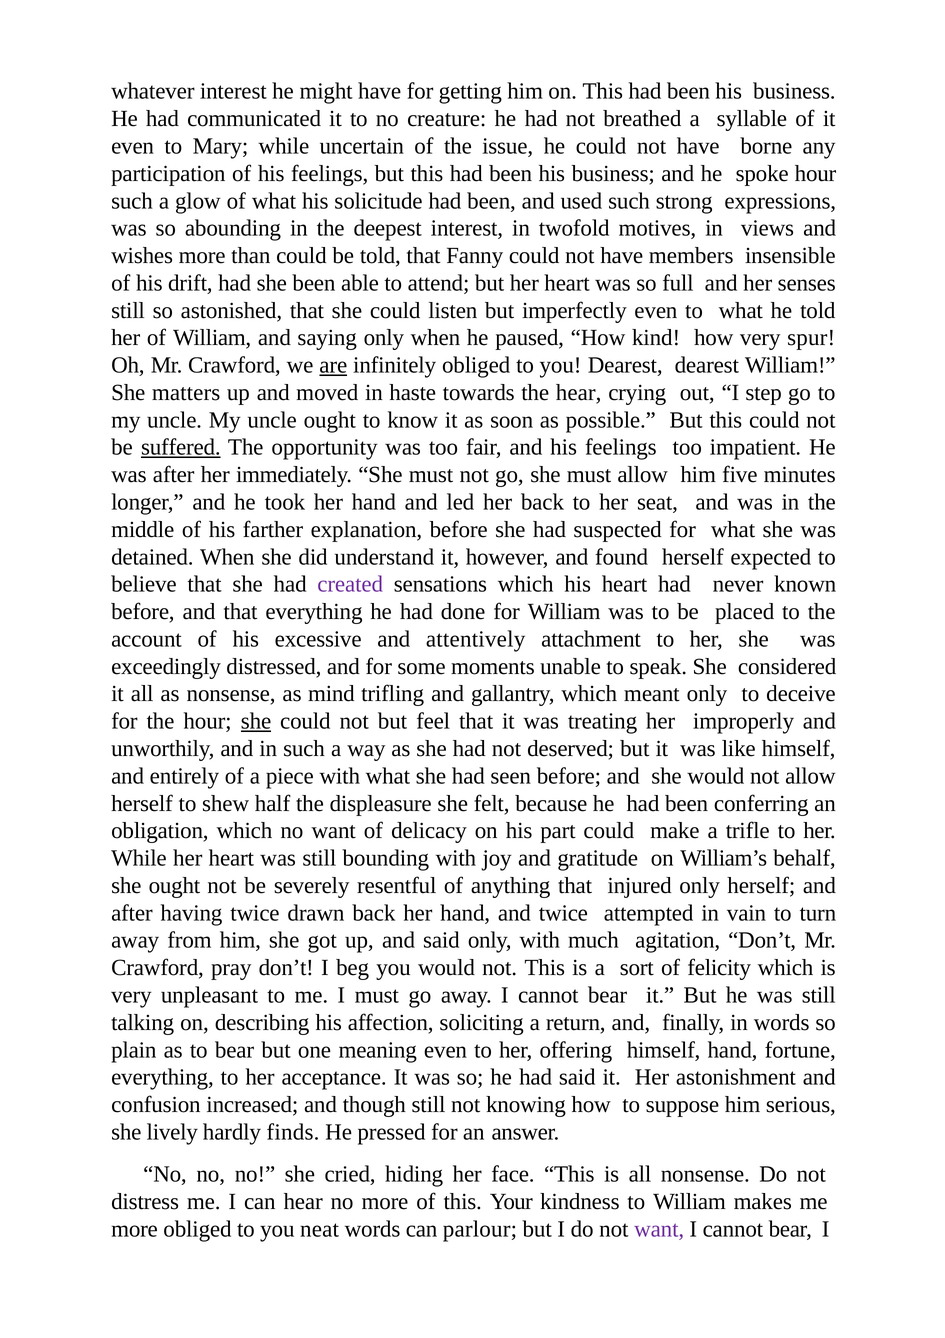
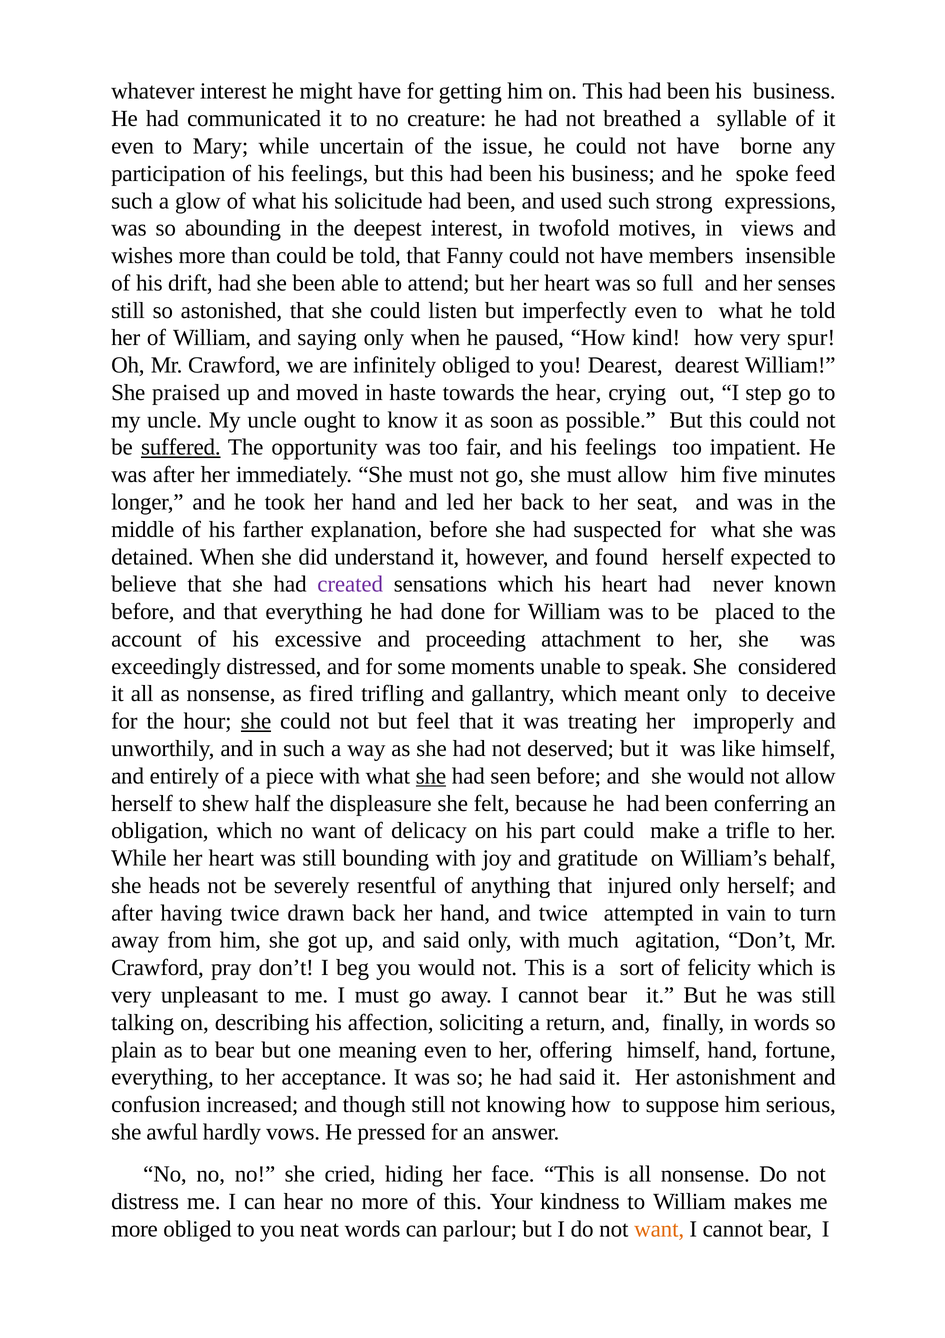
spoke hour: hour -> feed
are underline: present -> none
matters: matters -> praised
attentively: attentively -> proceeding
mind: mind -> fired
she at (431, 776) underline: none -> present
she ought: ought -> heads
lively: lively -> awful
finds: finds -> vows
want at (659, 1228) colour: purple -> orange
